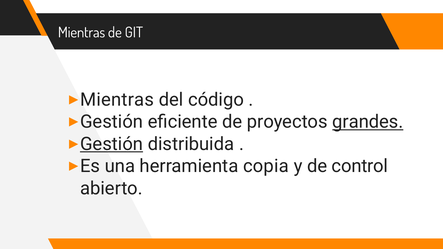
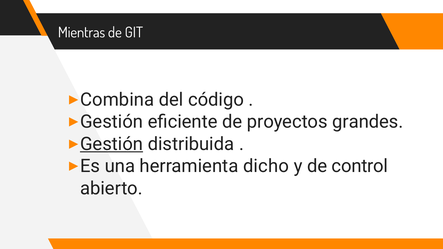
Mientras at (117, 100): Mientras -> Combina
grandes underline: present -> none
copia: copia -> dicho
